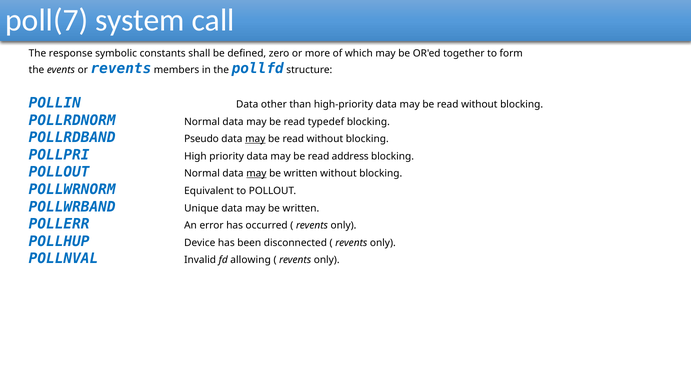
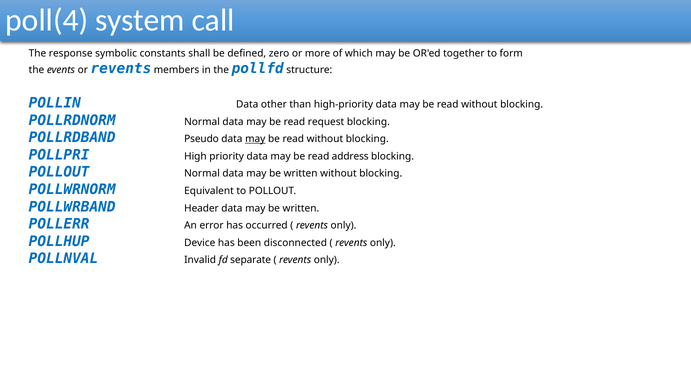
poll(7: poll(7 -> poll(4
typedef: typedef -> request
may at (256, 173) underline: present -> none
Unique: Unique -> Header
allowing: allowing -> separate
